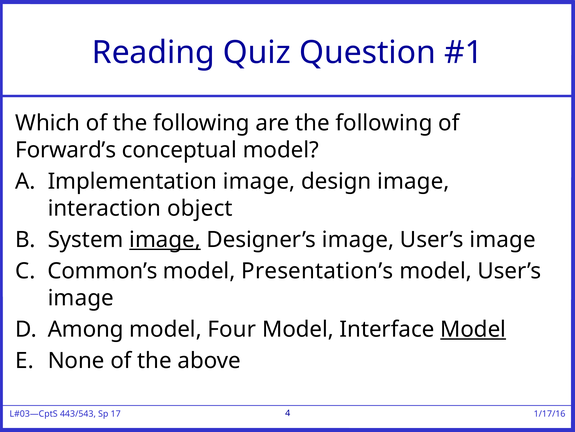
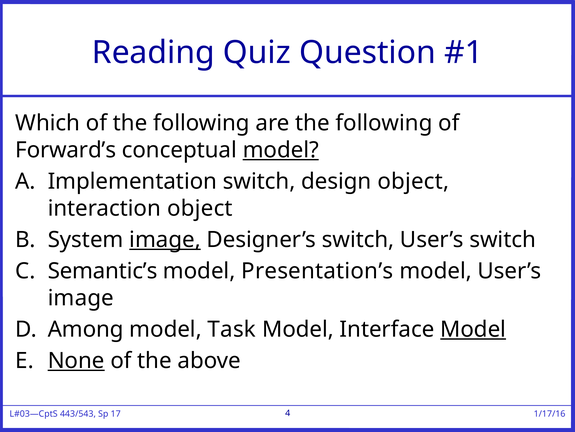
model at (281, 150) underline: none -> present
Implementation image: image -> switch
design image: image -> object
Designer’s image: image -> switch
image at (503, 239): image -> switch
Common’s: Common’s -> Semantic’s
Four: Four -> Task
None underline: none -> present
